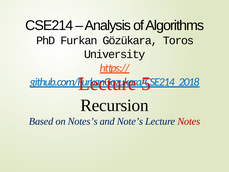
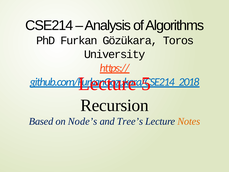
Notes’s: Notes’s -> Node’s
Note’s: Note’s -> Tree’s
Notes colour: red -> orange
